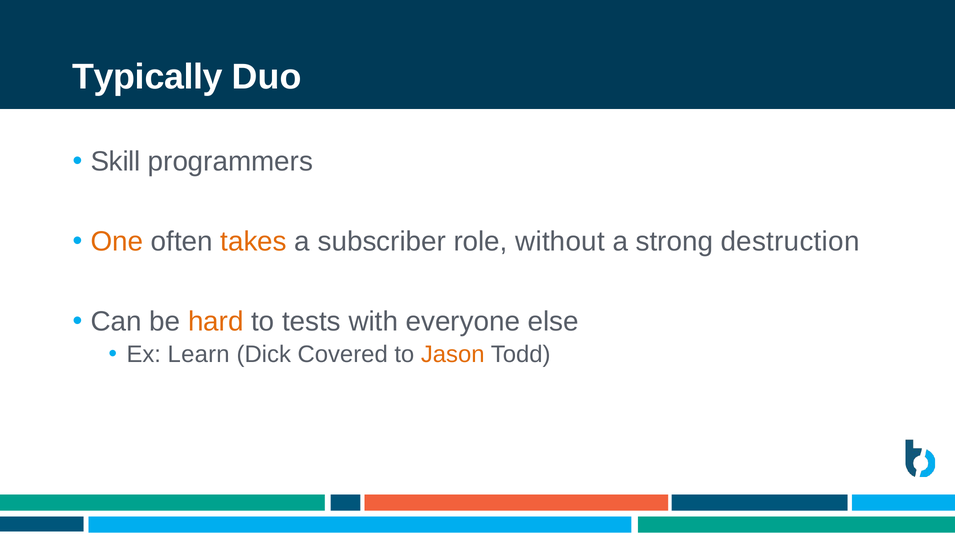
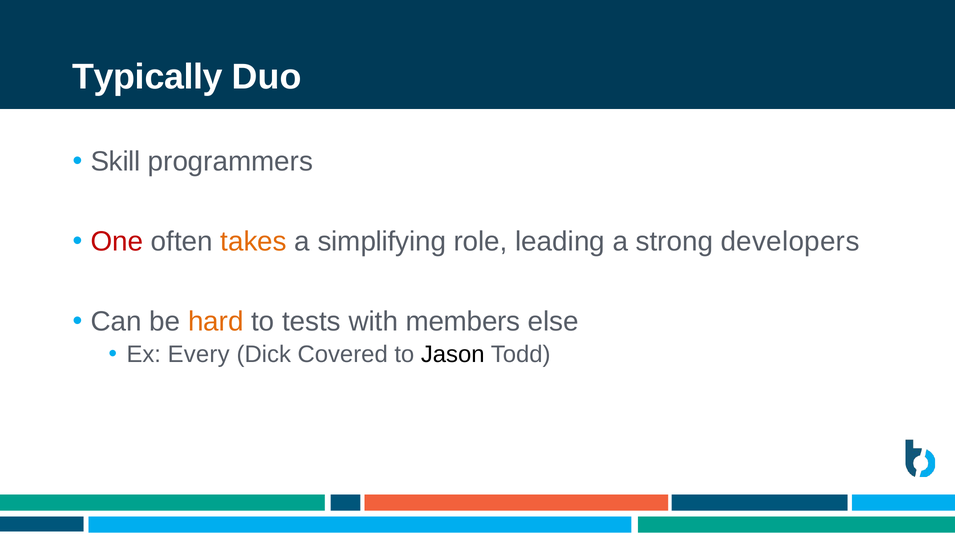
One colour: orange -> red
subscriber: subscriber -> simplifying
without: without -> leading
destruction: destruction -> developers
everyone: everyone -> members
Learn: Learn -> Every
Jason colour: orange -> black
